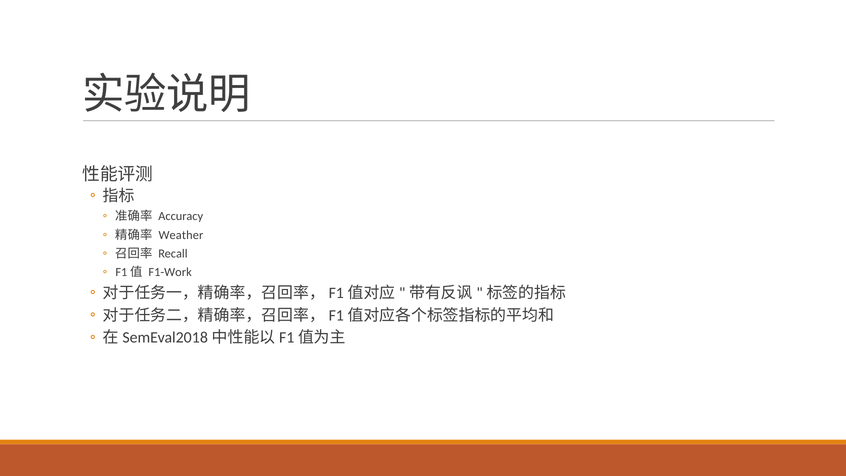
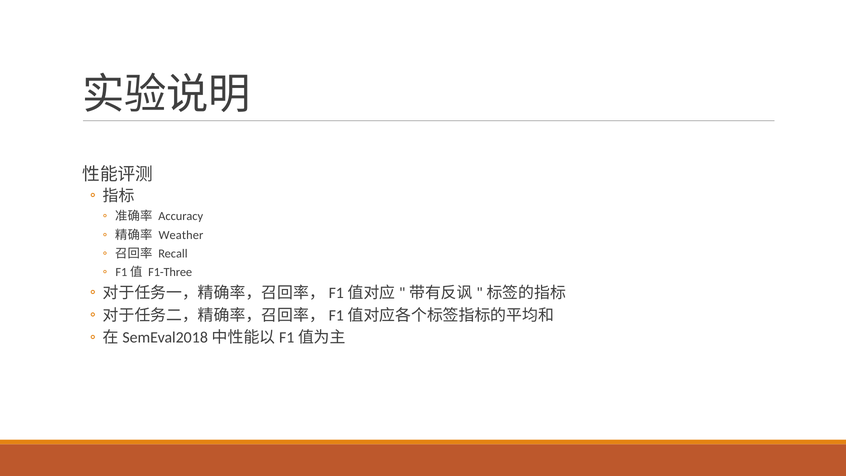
F1-Work: F1-Work -> F1-Three
